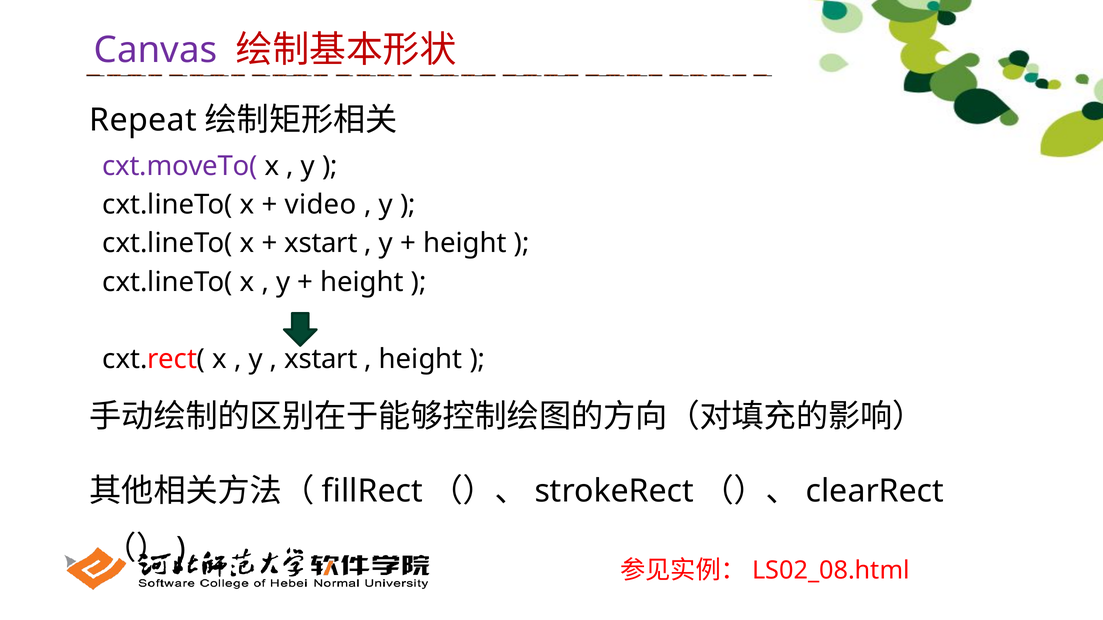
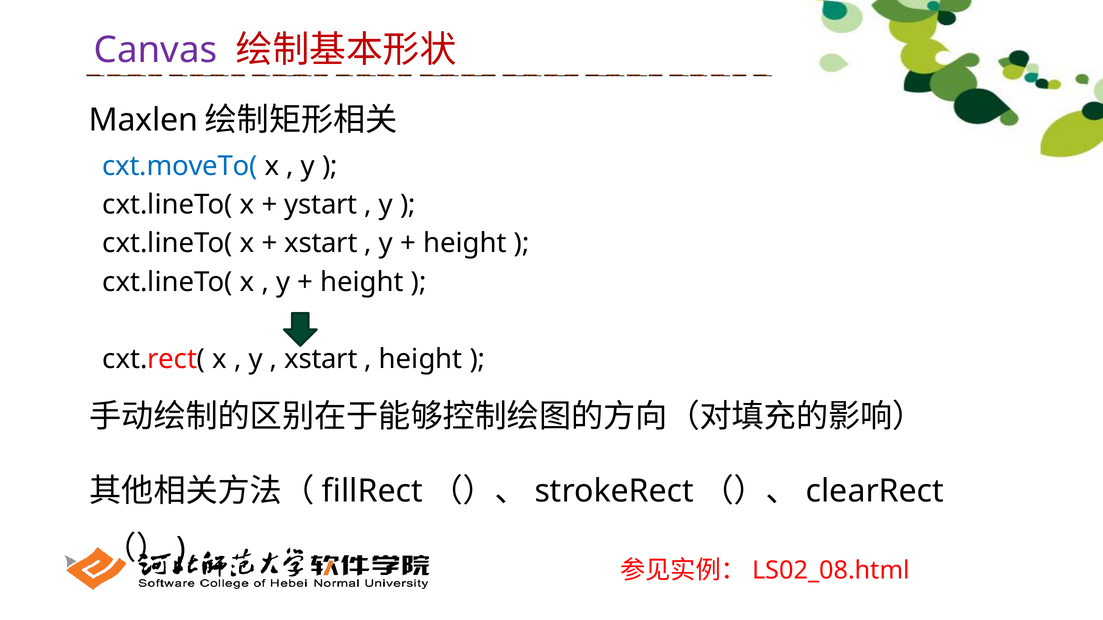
Repeat: Repeat -> Maxlen
cxt.moveTo( colour: purple -> blue
video: video -> ystart
